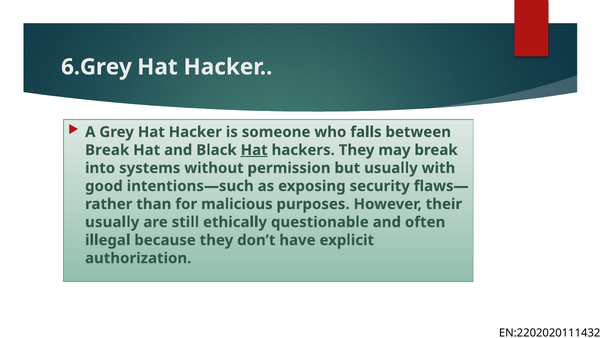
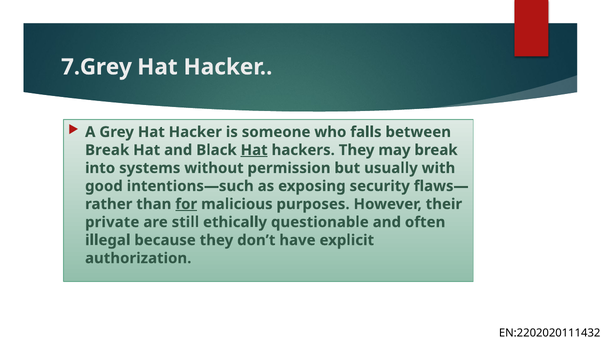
6.Grey: 6.Grey -> 7.Grey
for underline: none -> present
usually at (112, 222): usually -> private
